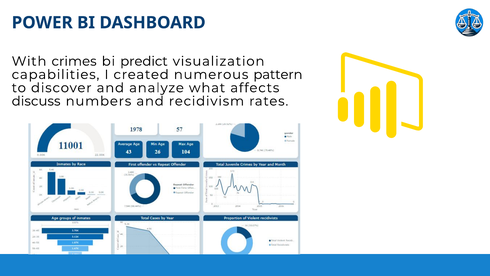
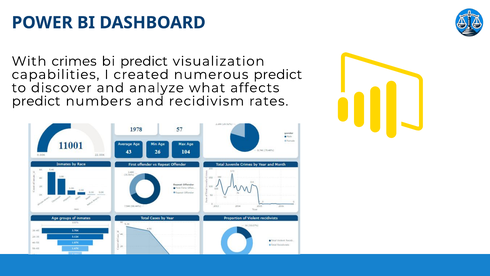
numerous pattern: pattern -> predict
discuss at (36, 101): discuss -> predict
